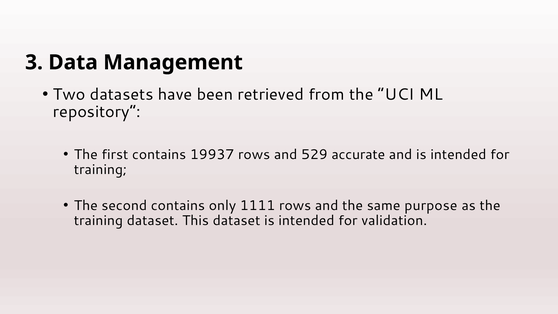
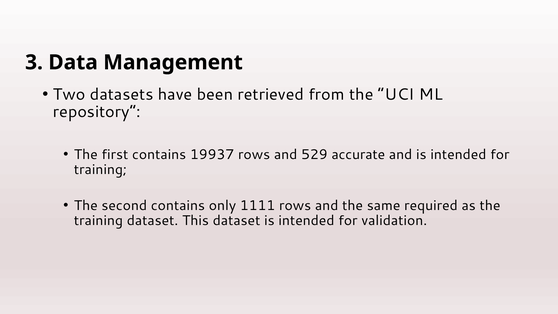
purpose: purpose -> required
